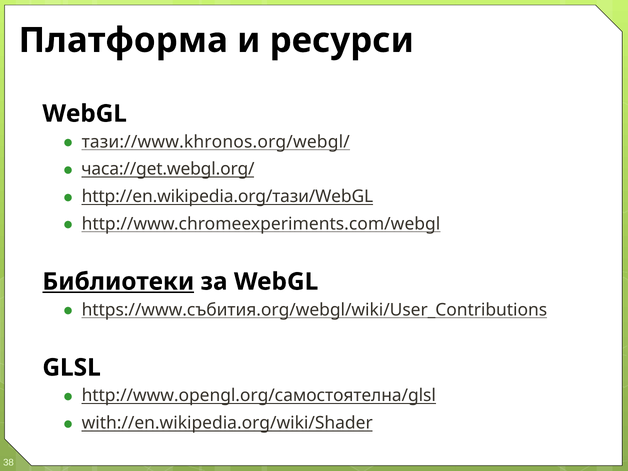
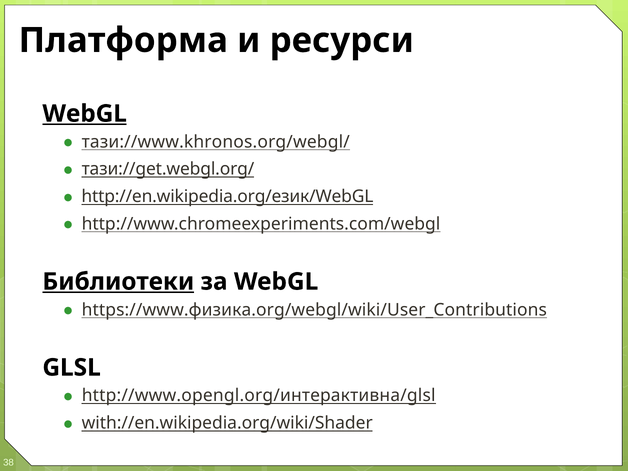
WebGL at (85, 114) underline: none -> present
часа://get.webgl.org/: часа://get.webgl.org/ -> тази://get.webgl.org/
http://en.wikipedia.org/тази/WebGL: http://en.wikipedia.org/тази/WebGL -> http://en.wikipedia.org/език/WebGL
https://www.събития.org/webgl/wiki/User_Contributions: https://www.събития.org/webgl/wiki/User_Contributions -> https://www.физика.org/webgl/wiki/User_Contributions
http://www.opengl.org/самостоятелна/glsl: http://www.opengl.org/самостоятелна/glsl -> http://www.opengl.org/интерактивна/glsl
